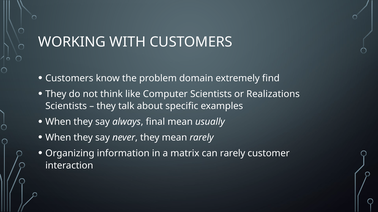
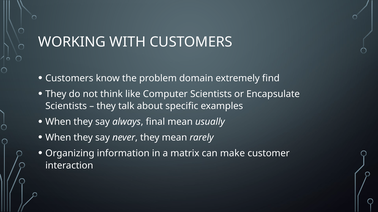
Realizations: Realizations -> Encapsulate
can rarely: rarely -> make
